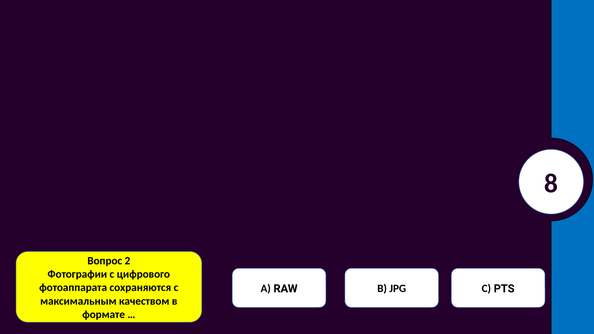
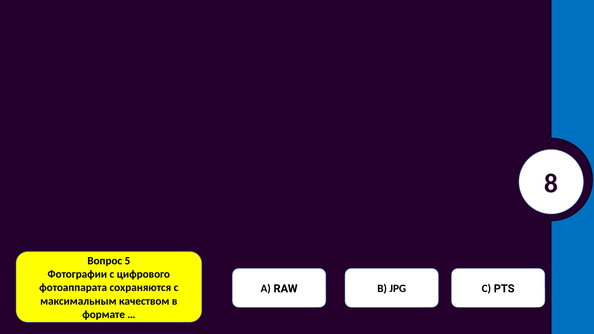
2: 2 -> 5
